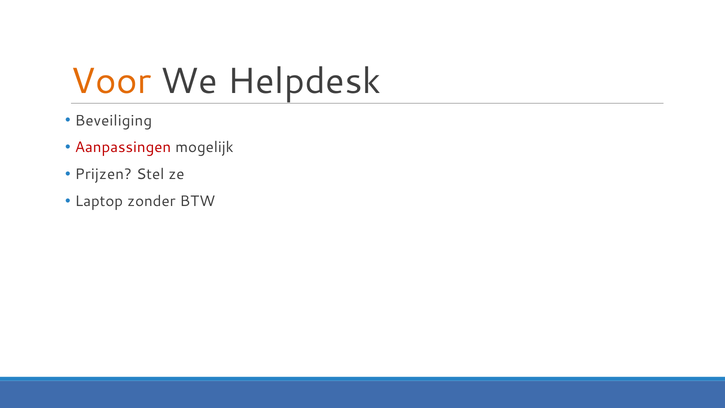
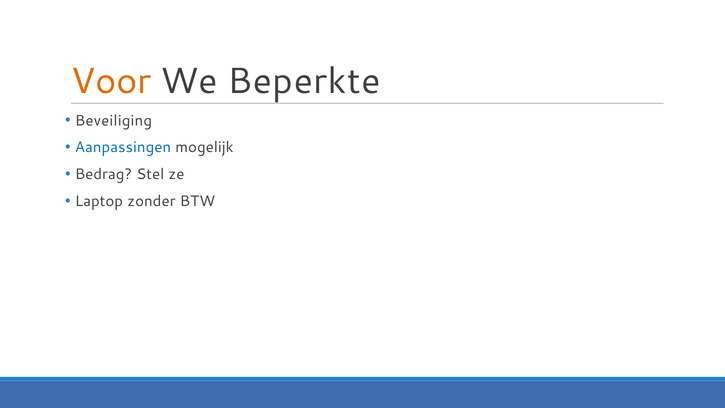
Helpdesk: Helpdesk -> Beperkte
Aanpassingen colour: red -> blue
Prijzen: Prijzen -> Bedrag
